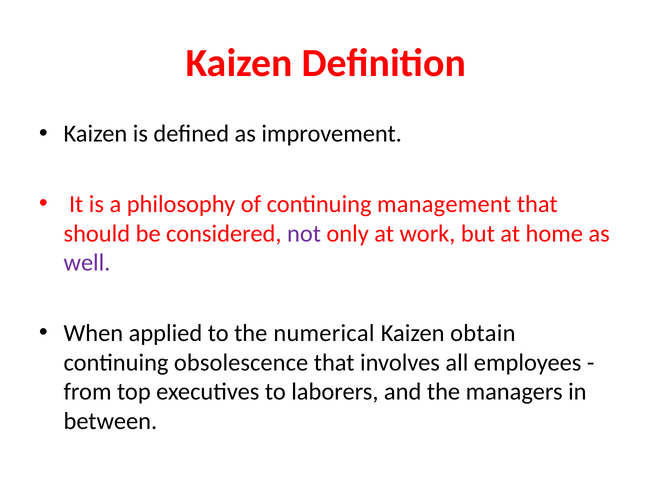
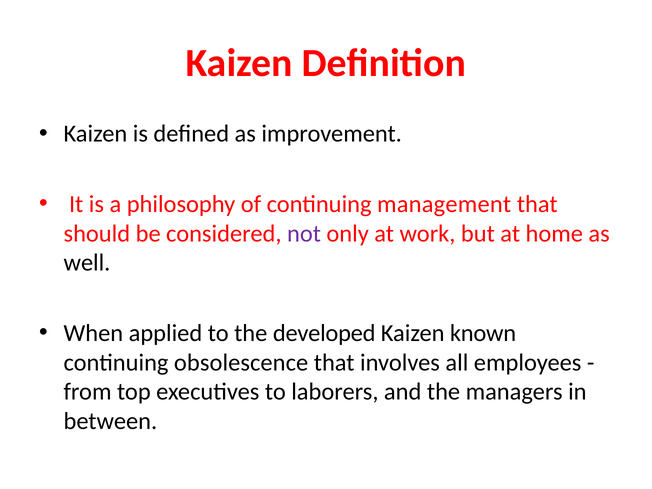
well colour: purple -> black
numerical: numerical -> developed
obtain: obtain -> known
